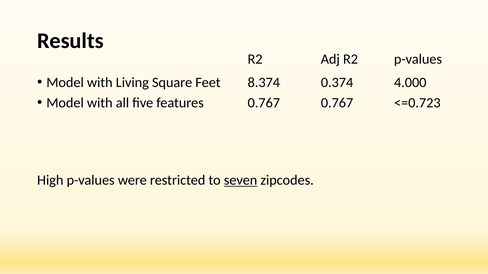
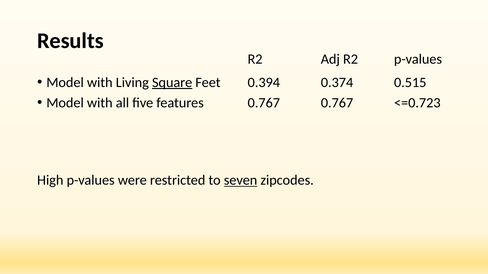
Square underline: none -> present
8.374: 8.374 -> 0.394
4.000: 4.000 -> 0.515
